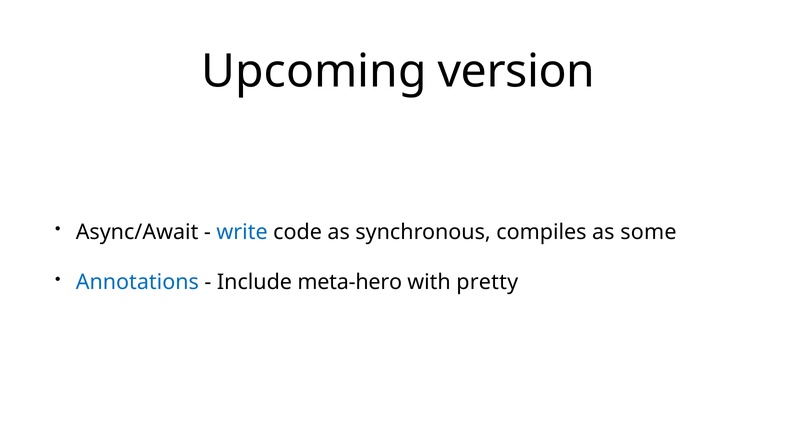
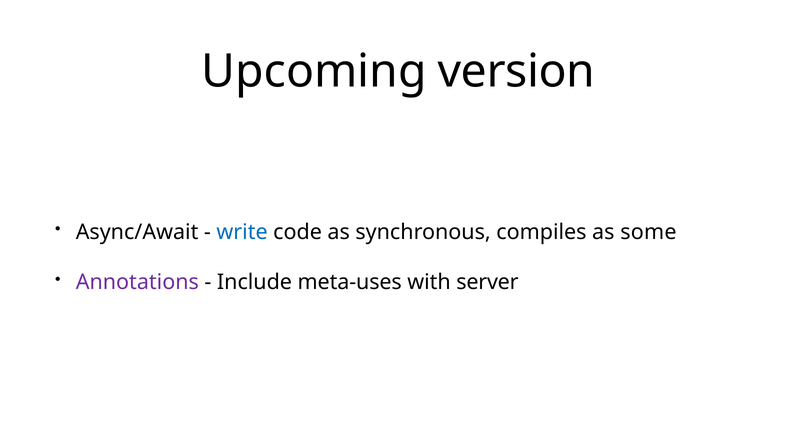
Annotations colour: blue -> purple
meta-hero: meta-hero -> meta-uses
pretty: pretty -> server
